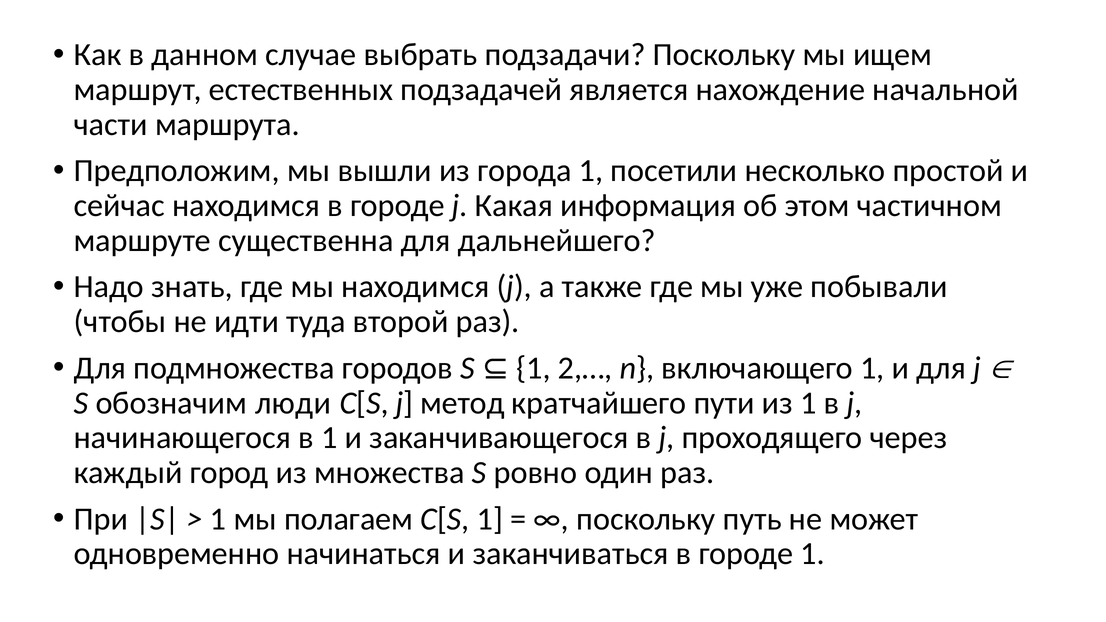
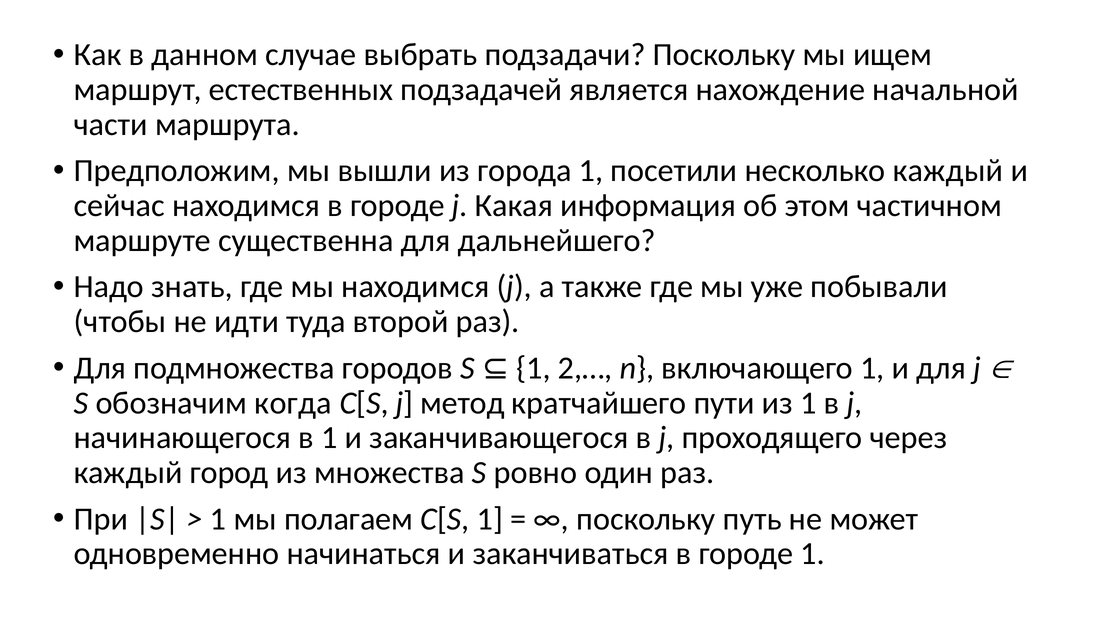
несколько простой: простой -> каждый
люди: люди -> когда
